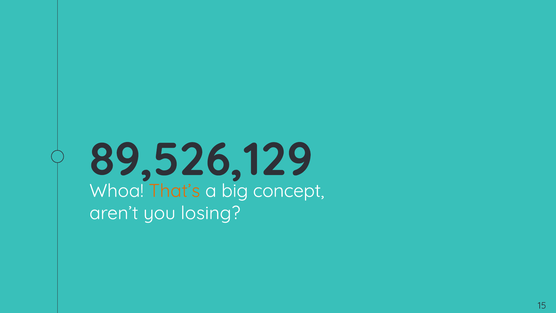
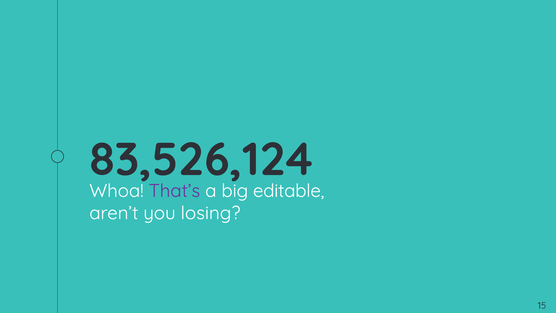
89,526,129: 89,526,129 -> 83,526,124
That’s colour: orange -> purple
concept: concept -> editable
